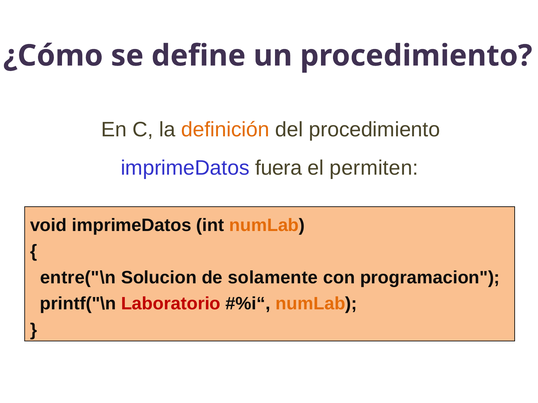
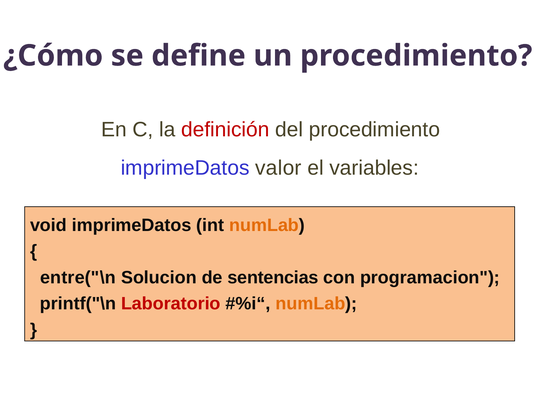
definición colour: orange -> red
fuera: fuera -> valor
permiten: permiten -> variables
solamente: solamente -> sentencias
